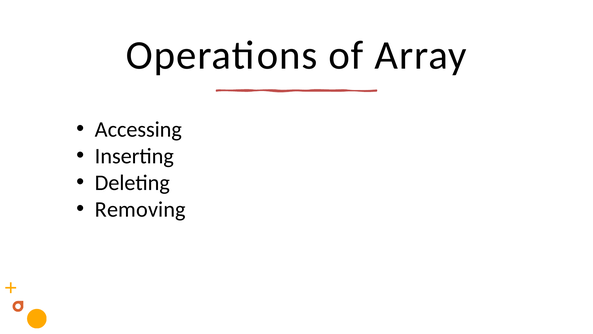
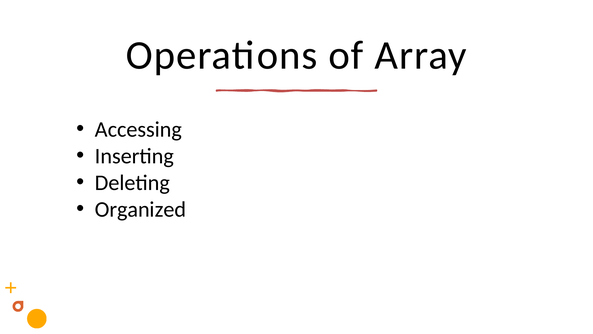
Removing: Removing -> Organized
